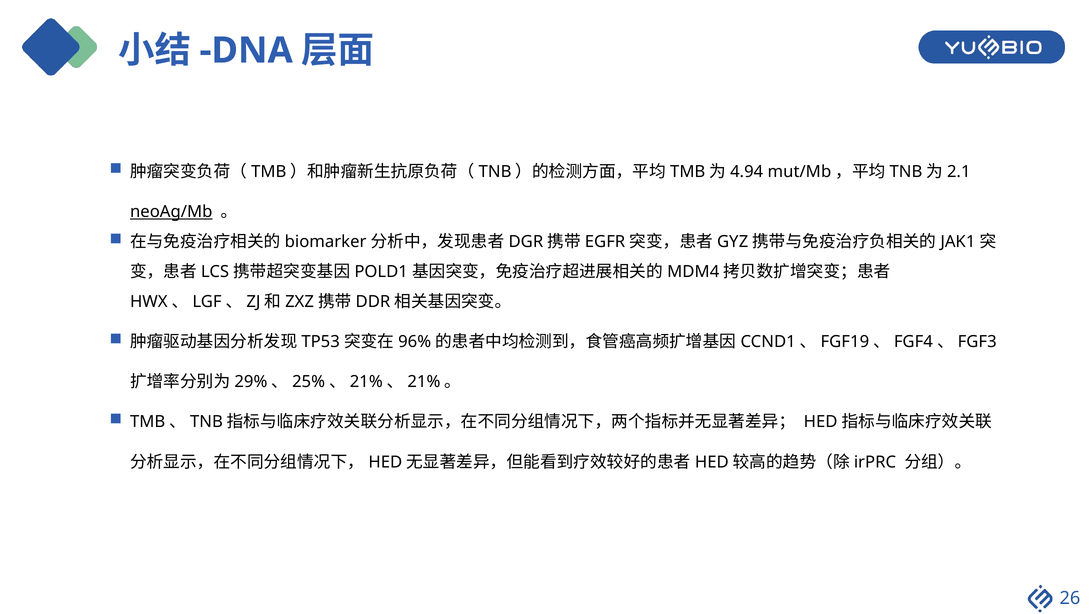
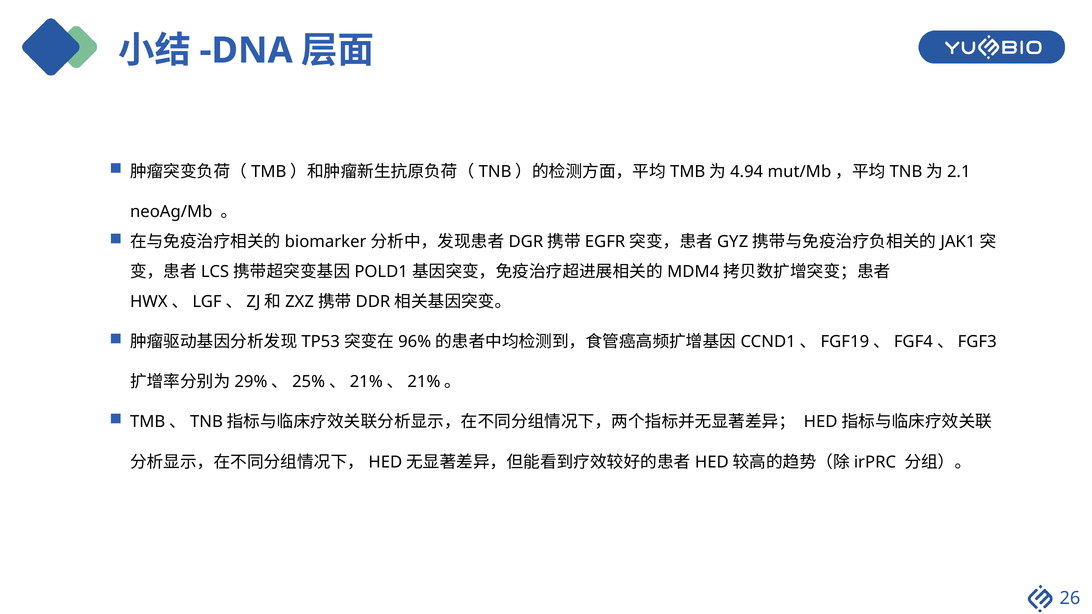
neoAg/Mb underline: present -> none
